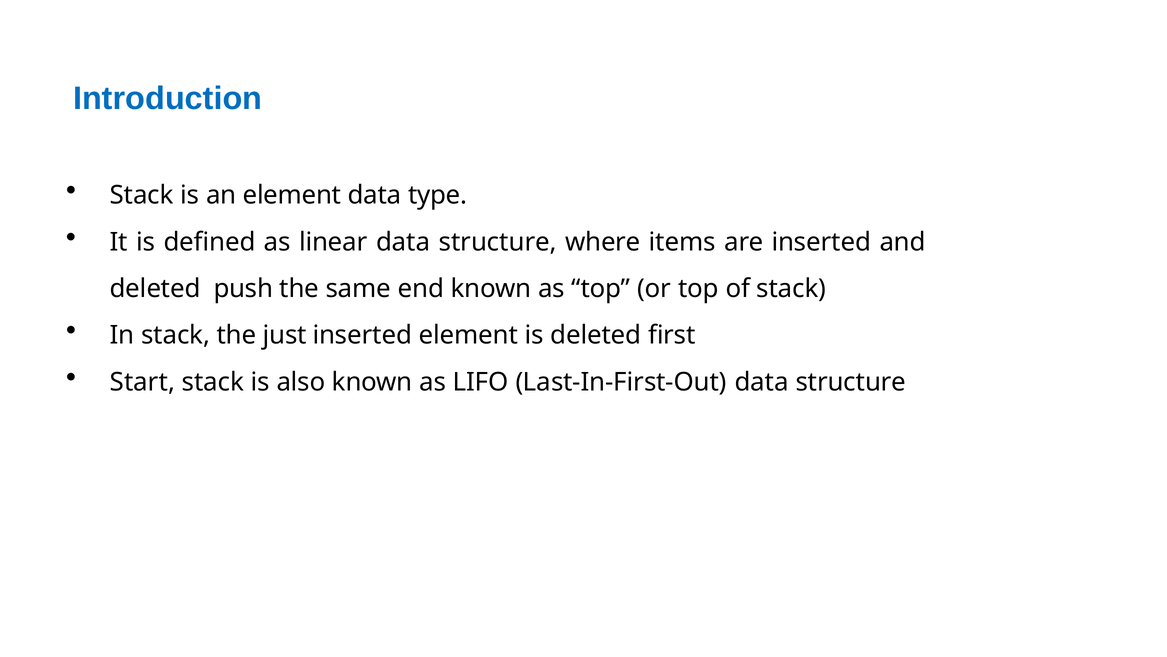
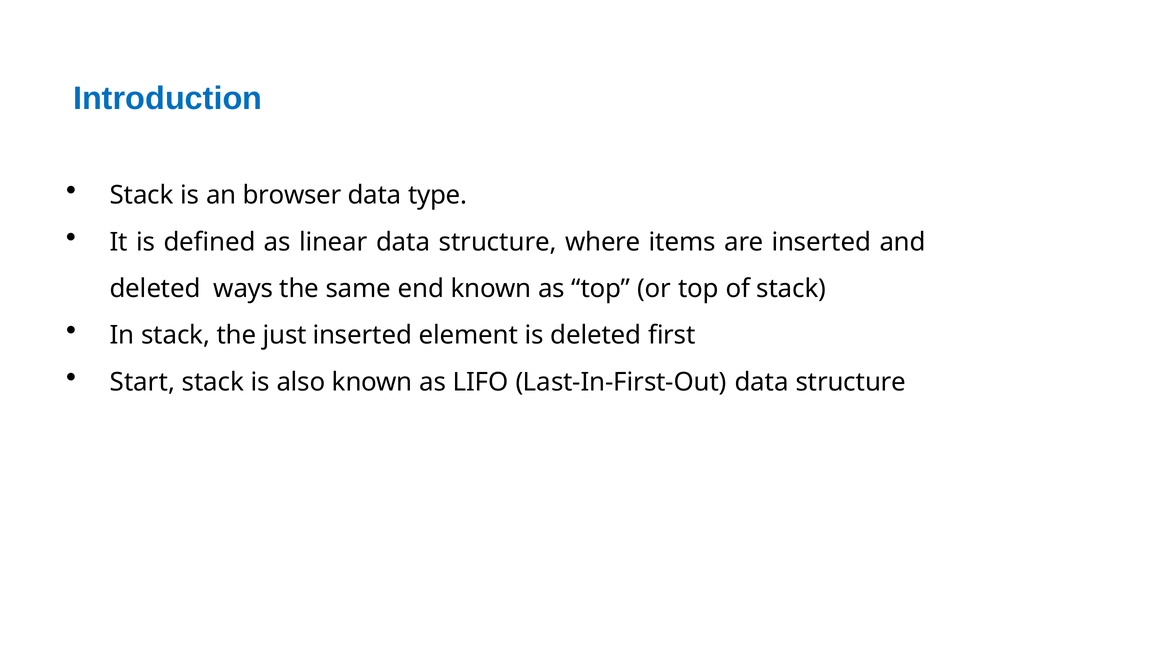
an element: element -> browser
push: push -> ways
